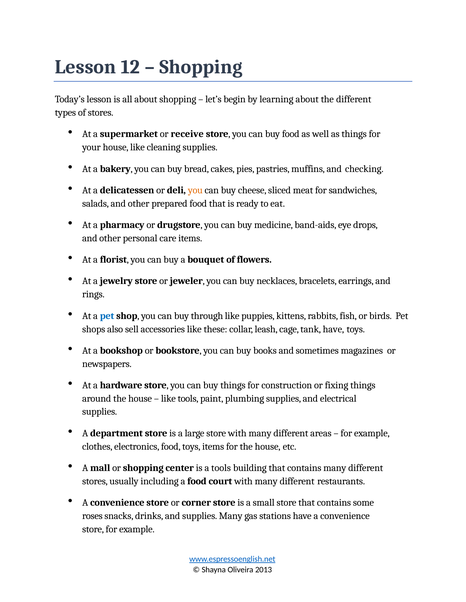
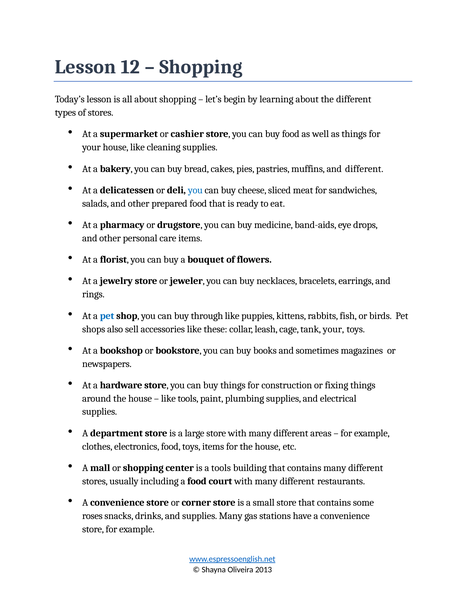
receive: receive -> cashier
and checking: checking -> different
you at (195, 191) colour: orange -> blue
tank have: have -> your
